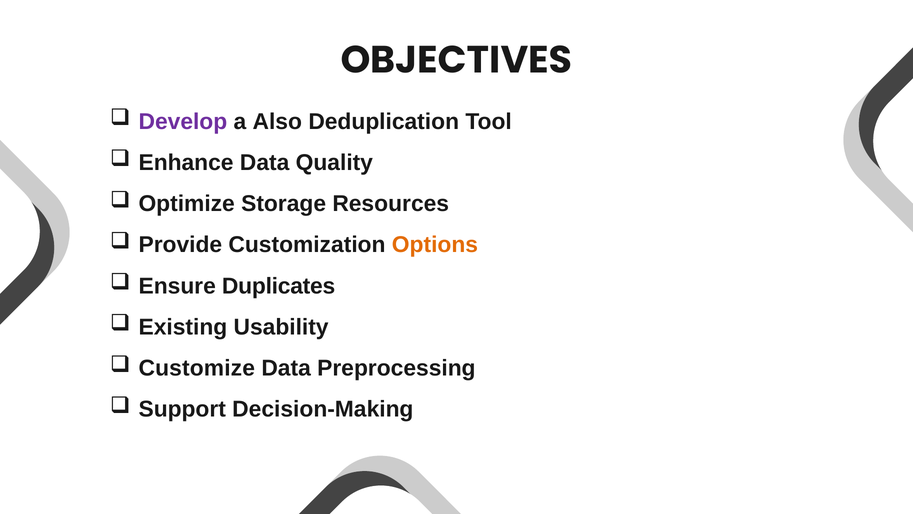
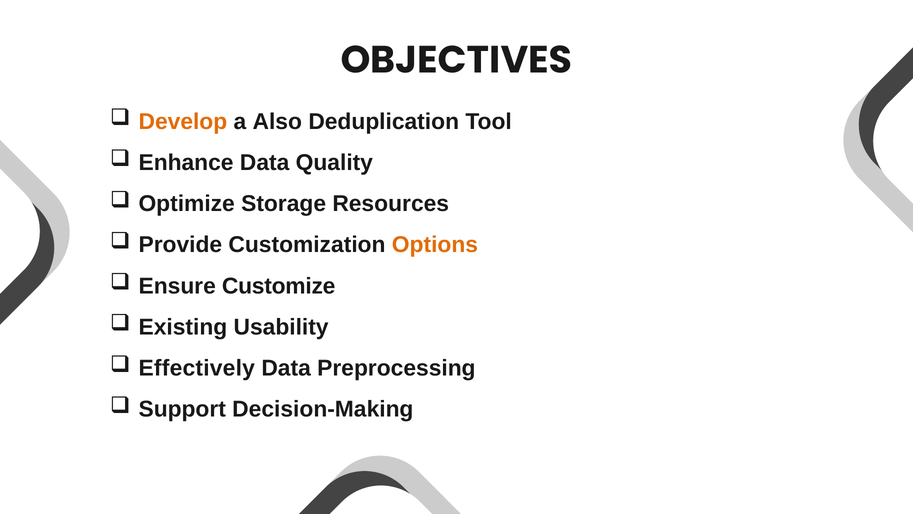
Develop colour: purple -> orange
Duplicates: Duplicates -> Customize
Customize: Customize -> Effectively
